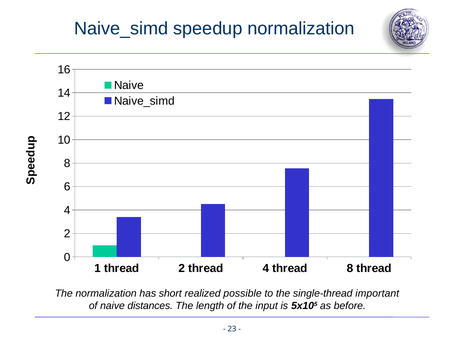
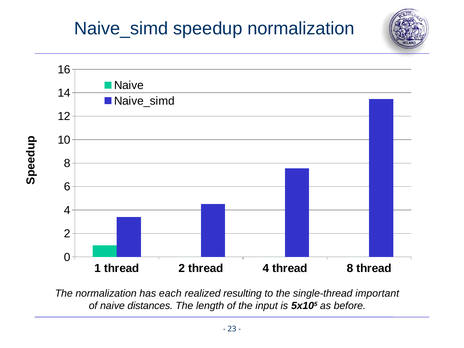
short: short -> each
possible: possible -> resulting
